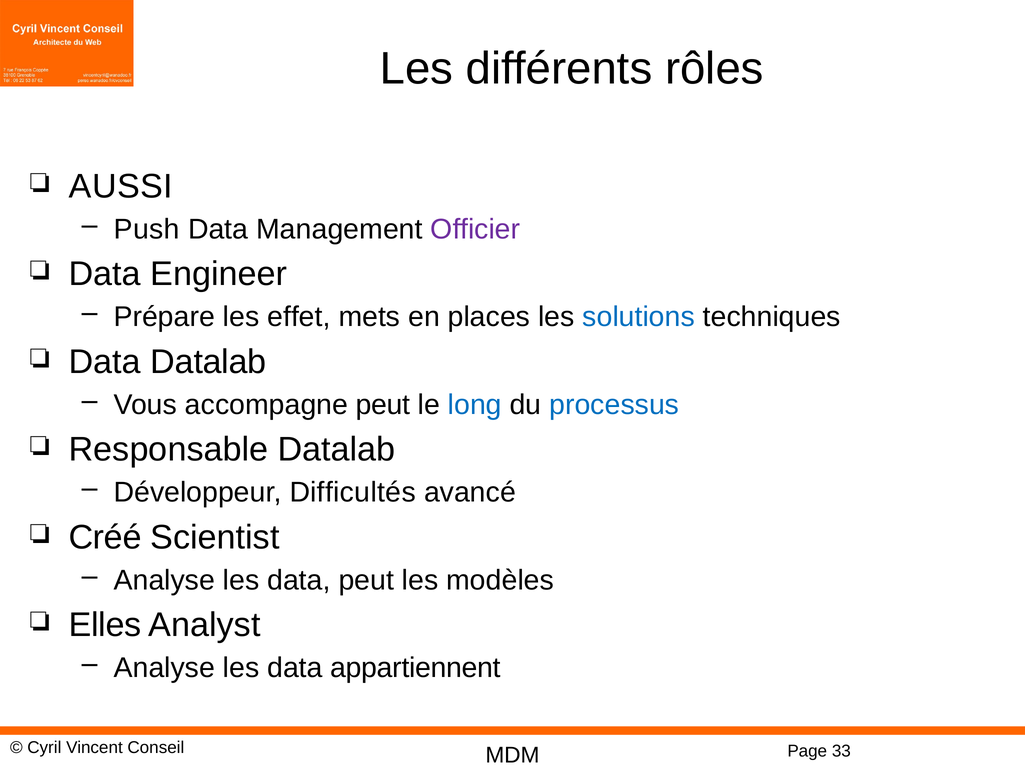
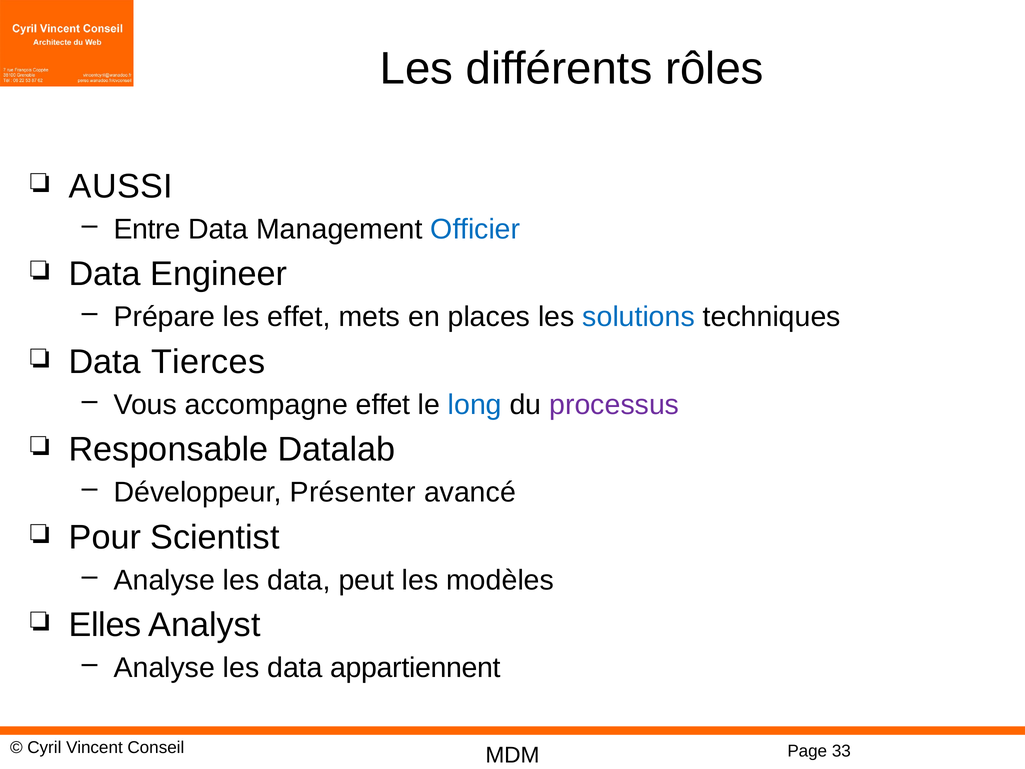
Push: Push -> Entre
Officier colour: purple -> blue
Data Datalab: Datalab -> Tierces
accompagne peut: peut -> effet
processus colour: blue -> purple
Difficultés: Difficultés -> Présenter
Créé: Créé -> Pour
